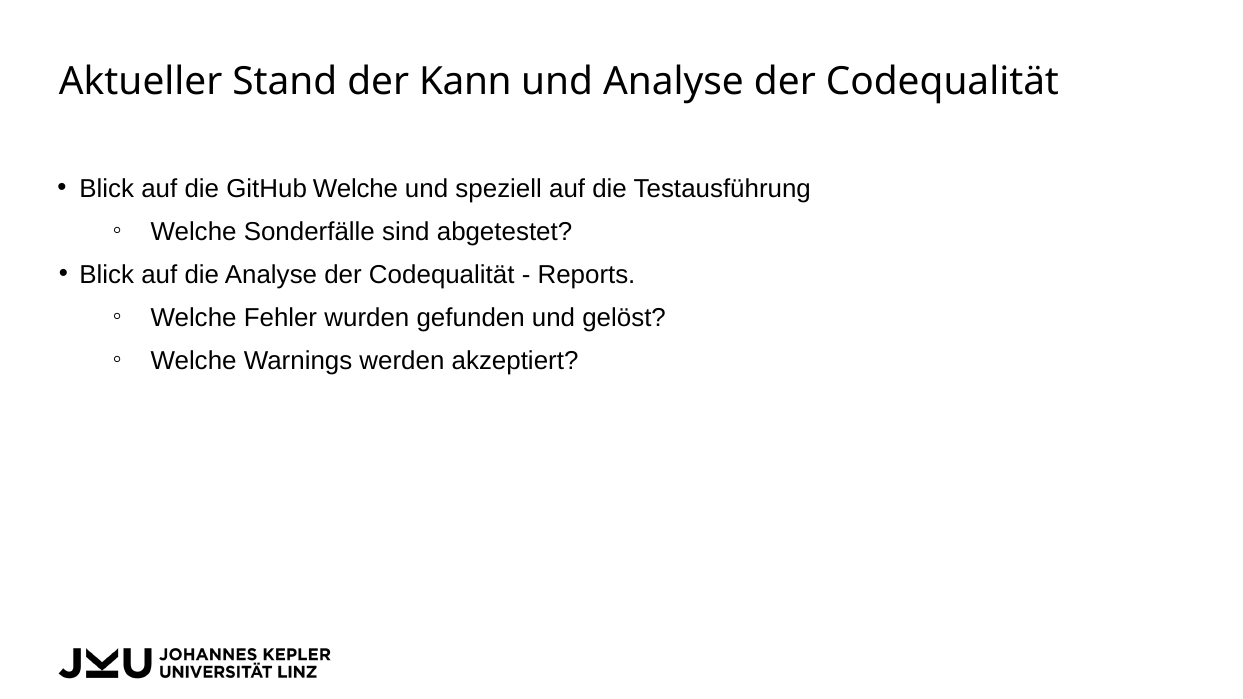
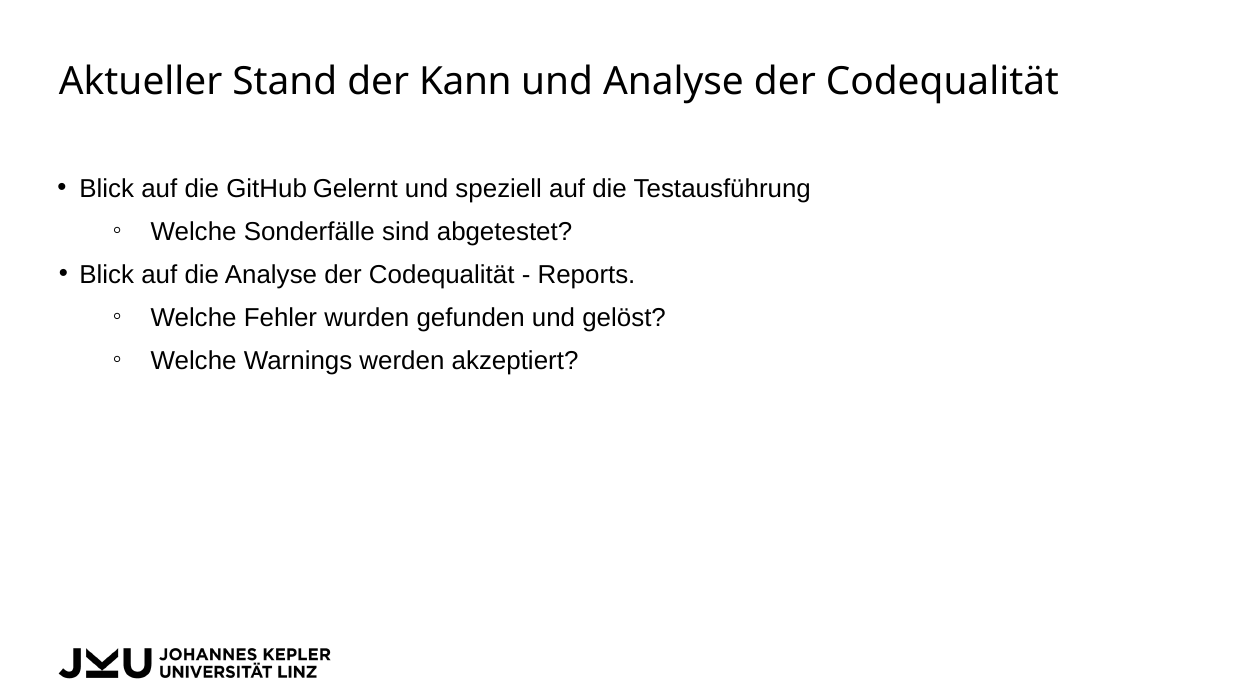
GitHub Welche: Welche -> Gelernt
